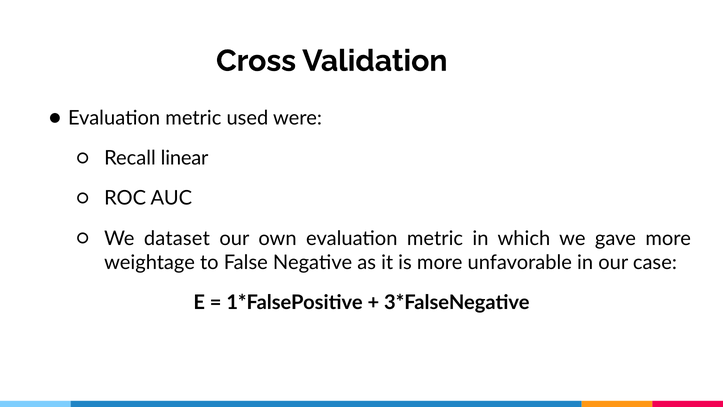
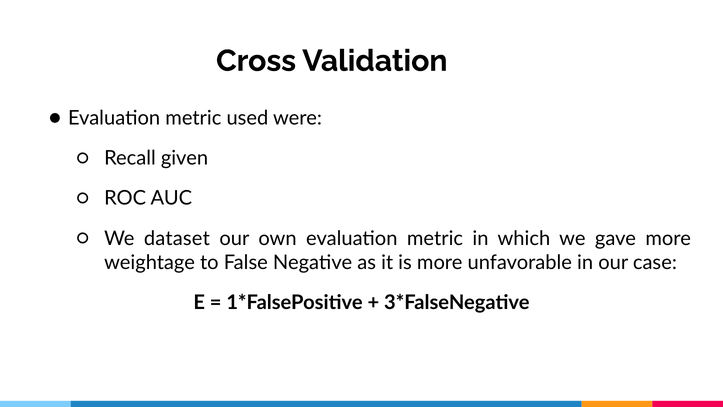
linear: linear -> given
